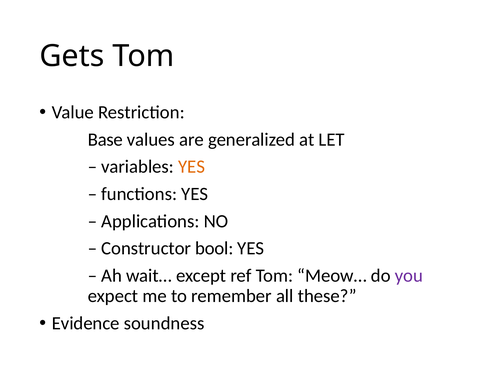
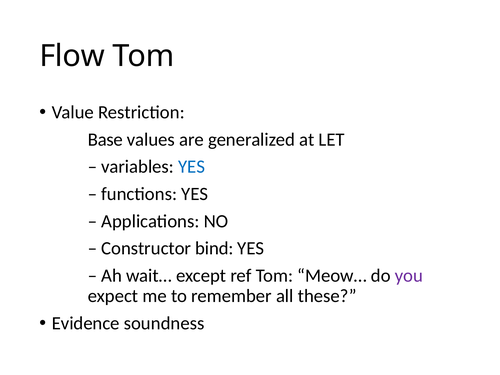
Gets: Gets -> Flow
YES at (192, 167) colour: orange -> blue
bool: bool -> bind
